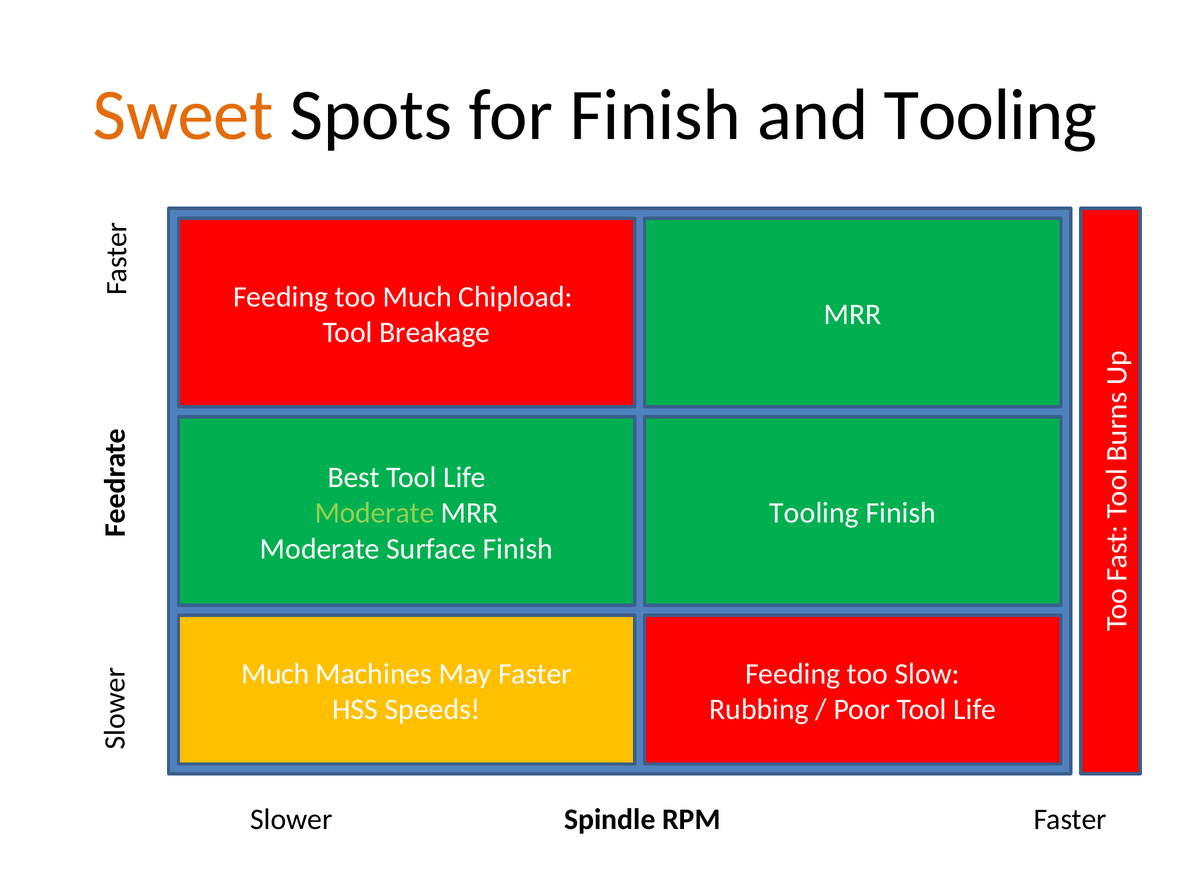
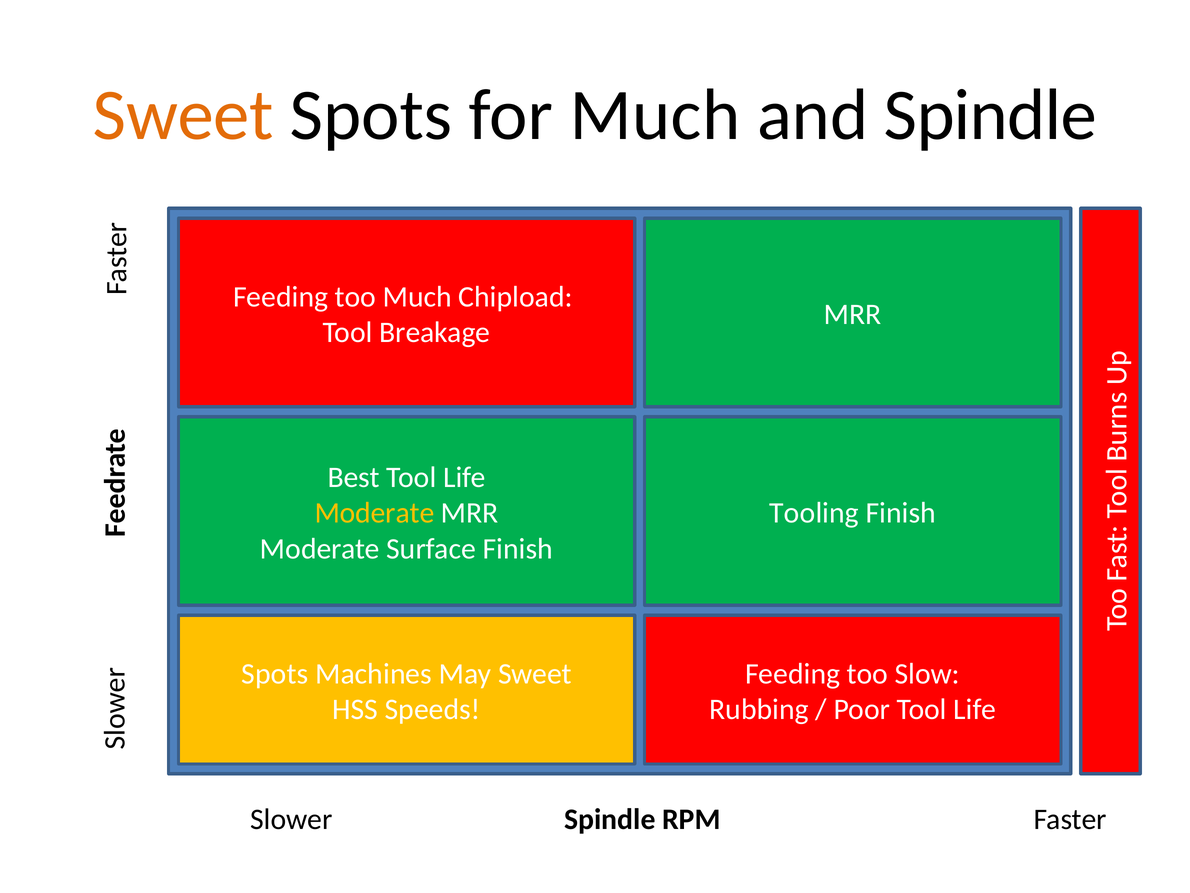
for Finish: Finish -> Much
and Tooling: Tooling -> Spindle
Moderate at (374, 513) colour: light green -> yellow
Much at (275, 673): Much -> Spots
May Faster: Faster -> Sweet
